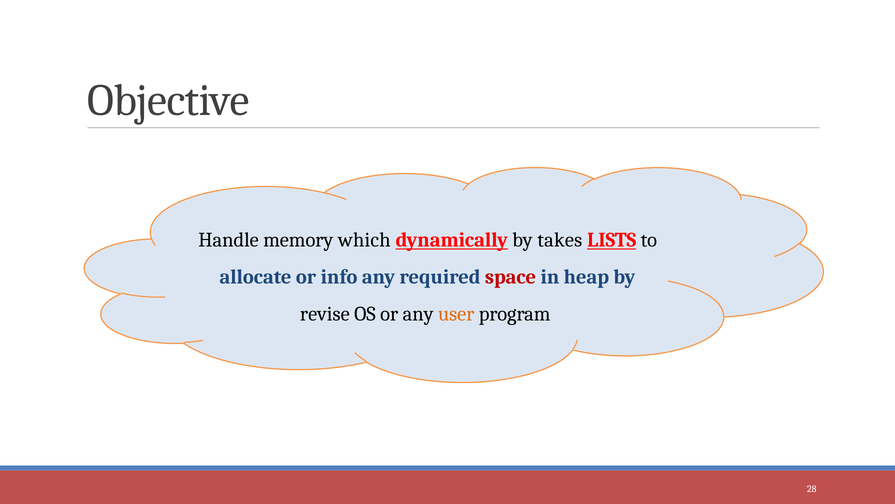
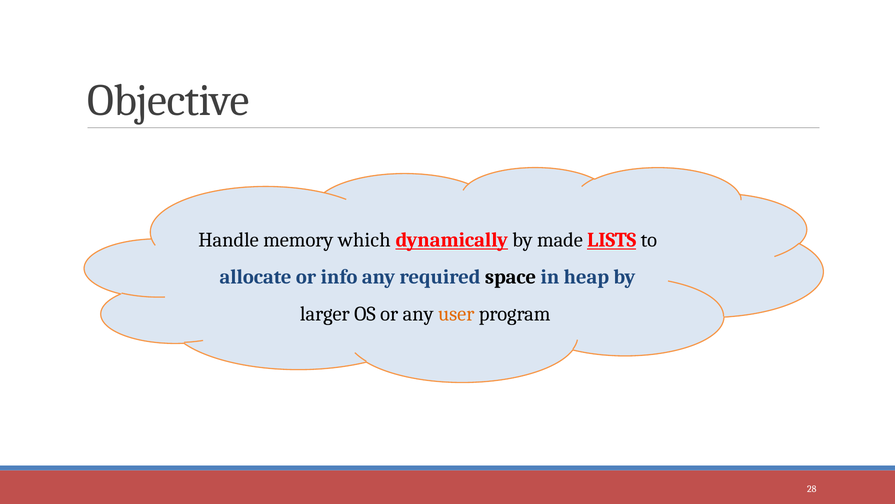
takes: takes -> made
space colour: red -> black
revise: revise -> larger
